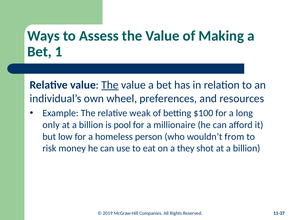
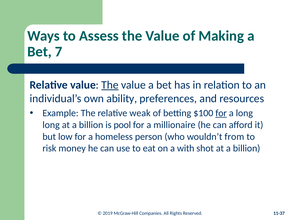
1: 1 -> 7
wheel: wheel -> ability
for at (221, 113) underline: none -> present
only at (51, 125): only -> long
they: they -> with
